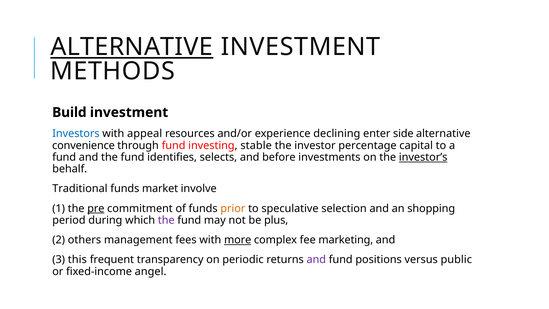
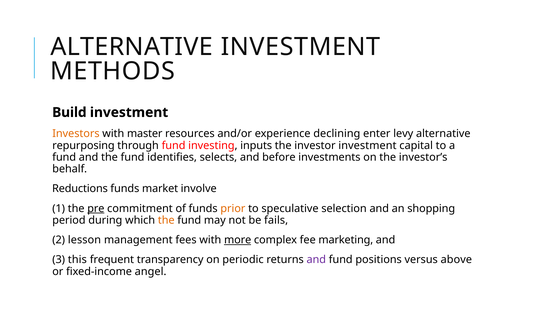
ALTERNATIVE at (132, 47) underline: present -> none
Investors colour: blue -> orange
appeal: appeal -> master
side: side -> levy
convenience: convenience -> repurposing
stable: stable -> inputs
investor percentage: percentage -> investment
investor’s underline: present -> none
Traditional: Traditional -> Reductions
the at (166, 220) colour: purple -> orange
plus: plus -> fails
others: others -> lesson
public: public -> above
